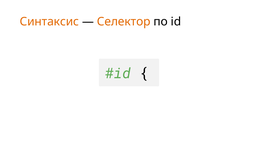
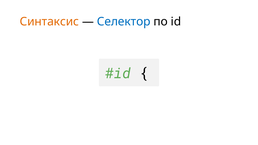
Селектор colour: orange -> blue
